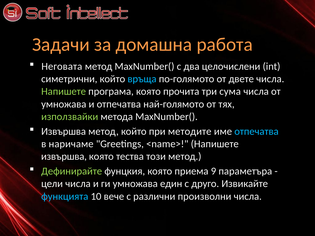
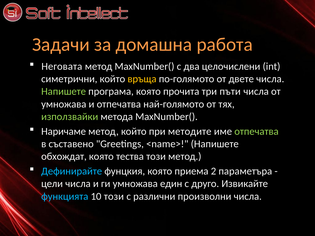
връща colour: light blue -> yellow
сума: сума -> пъти
Извършва at (64, 131): Извършва -> Наричаме
отпечатва at (256, 131) colour: light blue -> light green
наричаме: наричаме -> съставено
извършва at (64, 157): извършва -> обхождат
Дефинирайте colour: light green -> light blue
9: 9 -> 2
10 вече: вече -> този
